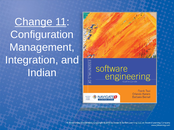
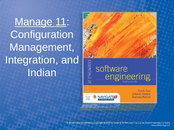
Change: Change -> Manage
